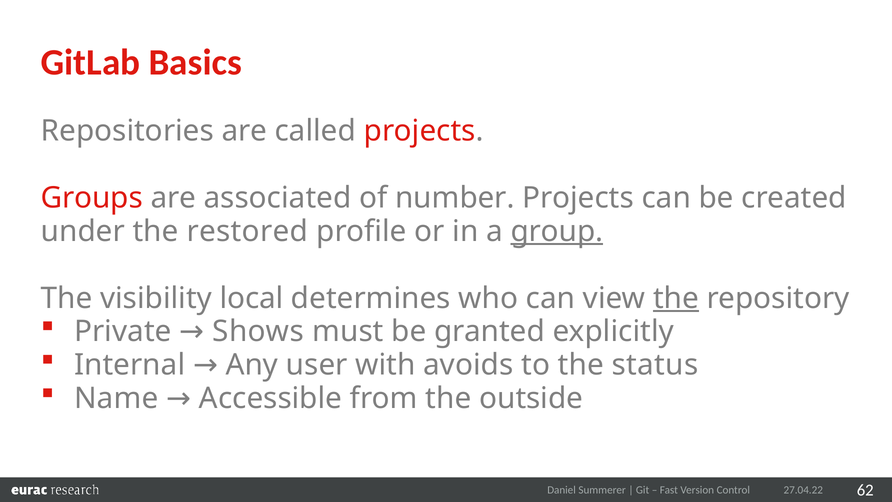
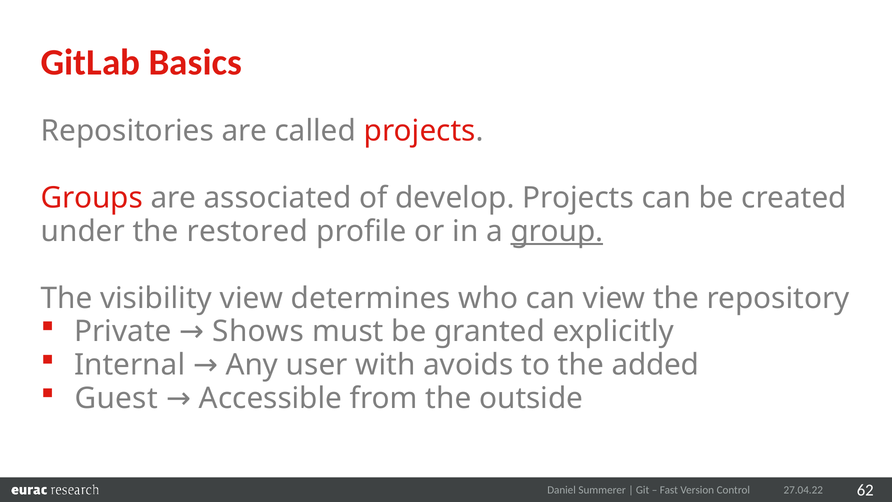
number: number -> develop
visibility local: local -> view
the at (676, 298) underline: present -> none
status: status -> added
Name: Name -> Guest
